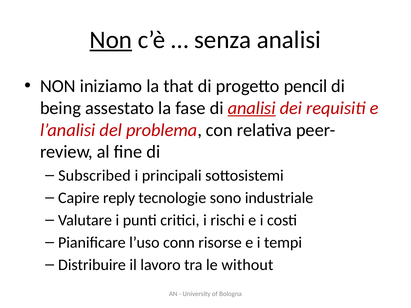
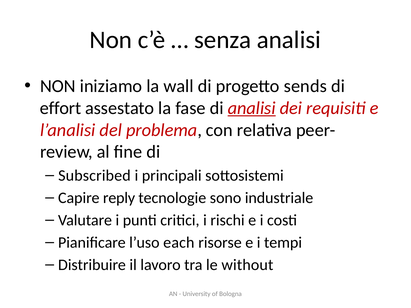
Non at (111, 40) underline: present -> none
that: that -> wall
pencil: pencil -> sends
being: being -> effort
conn: conn -> each
